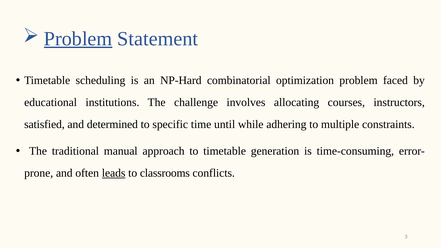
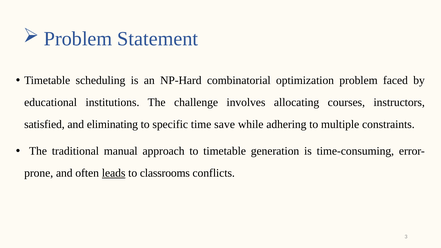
Problem at (78, 39) underline: present -> none
determined: determined -> eliminating
until: until -> save
